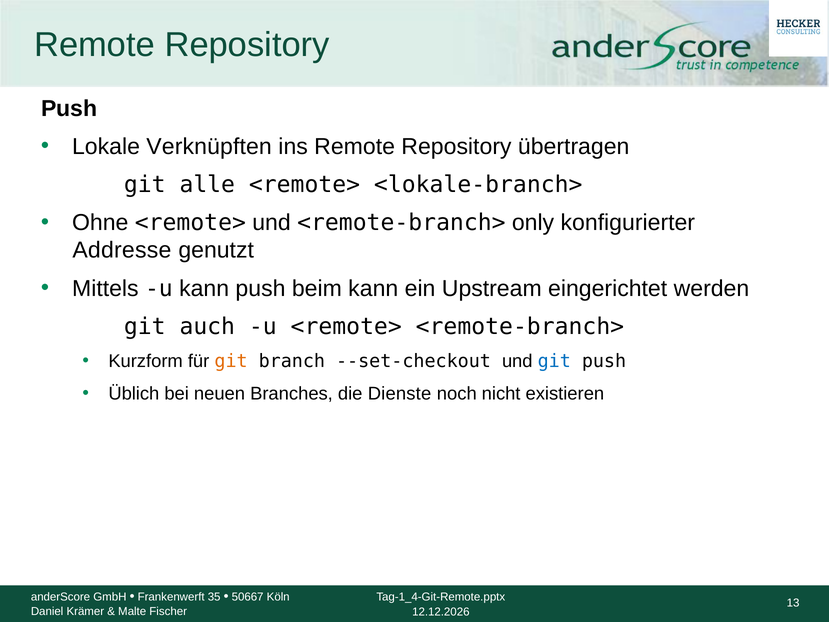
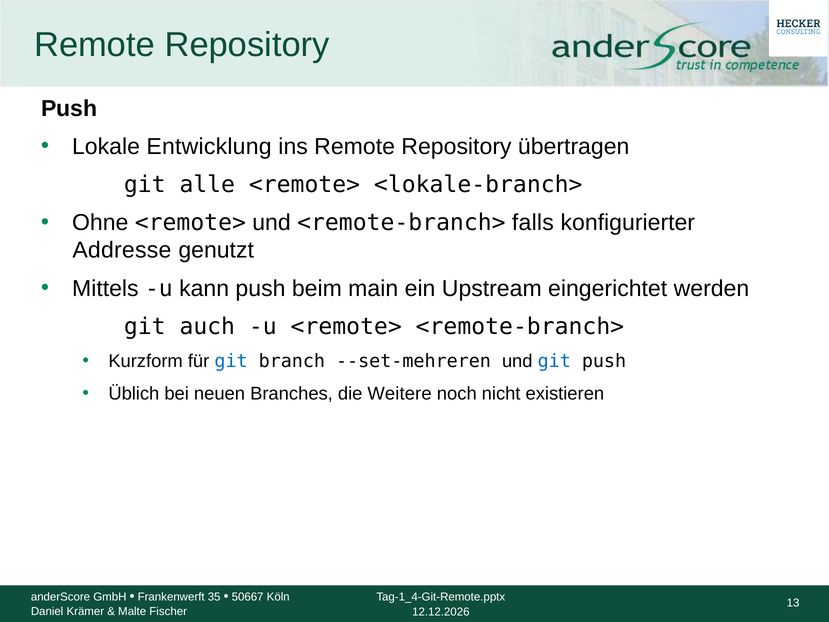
Verknüpften: Verknüpften -> Entwicklung
only: only -> falls
beim kann: kann -> main
git at (231, 361) colour: orange -> blue
--set-checkout: --set-checkout -> --set-mehreren
Dienste: Dienste -> Weitere
